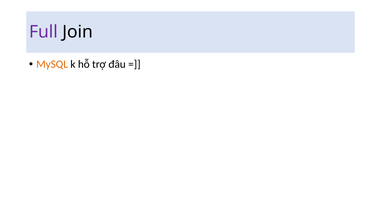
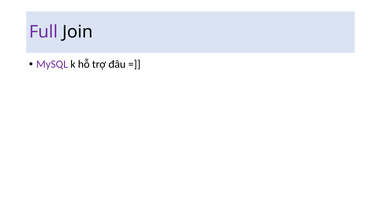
MySQL colour: orange -> purple
